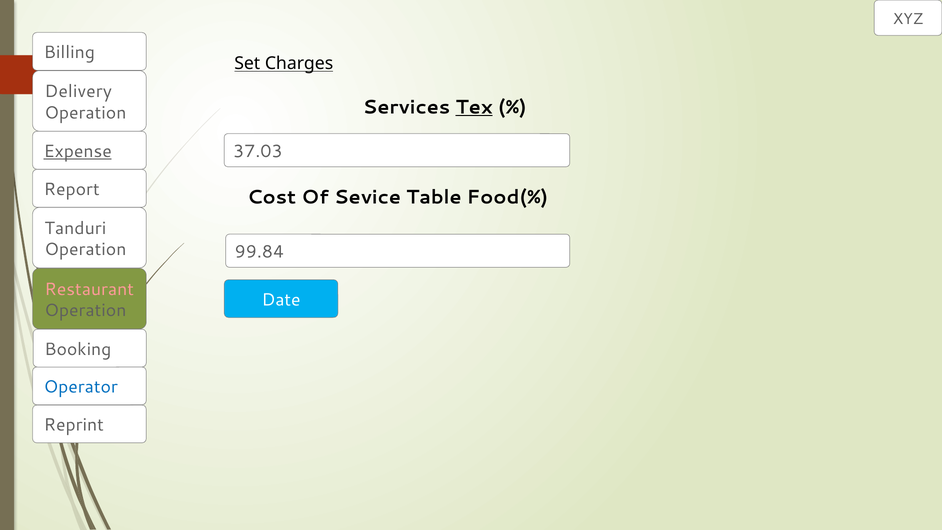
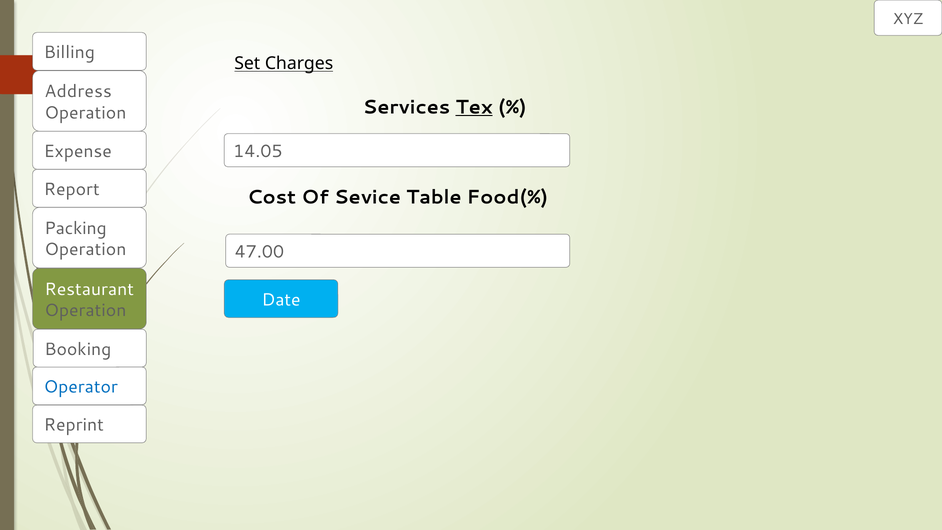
Delivery: Delivery -> Address
37.03: 37.03 -> 14.05
Expense underline: present -> none
Tanduri: Tanduri -> Packing
99.84: 99.84 -> 47.00
Restaurant colour: pink -> white
